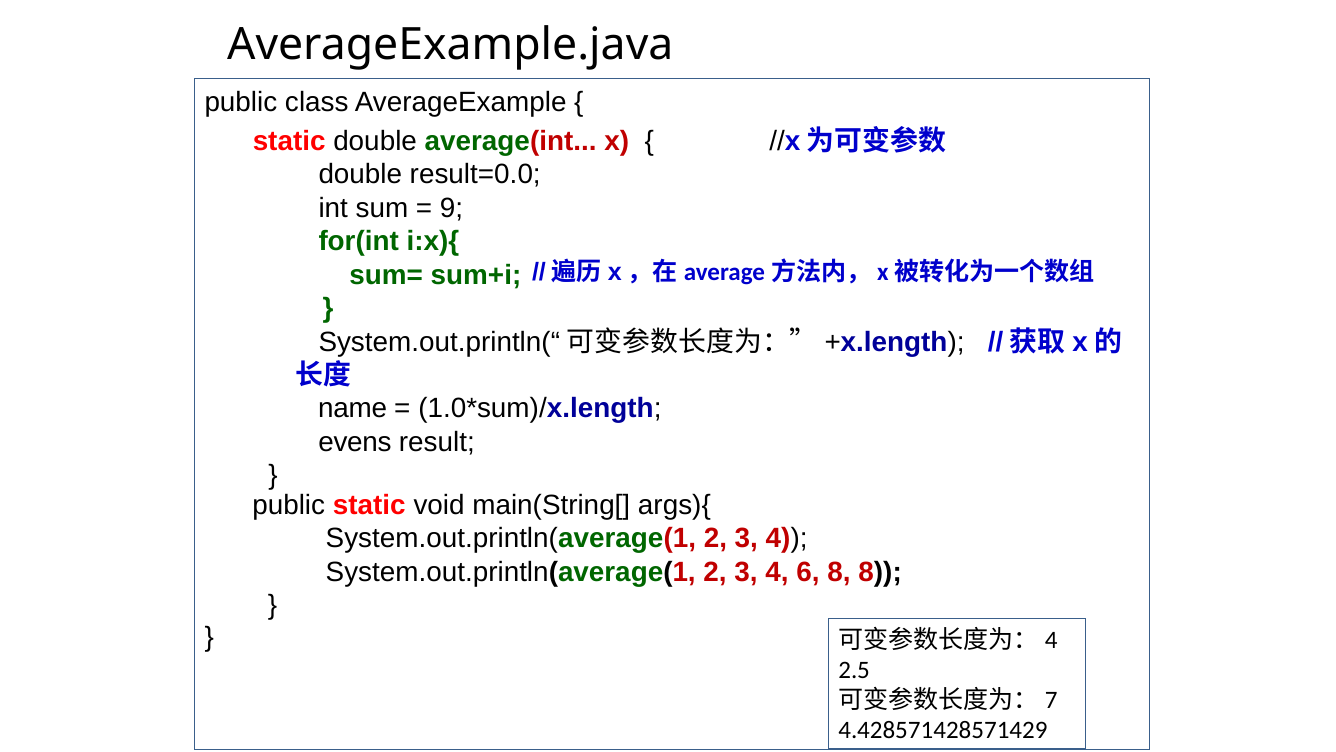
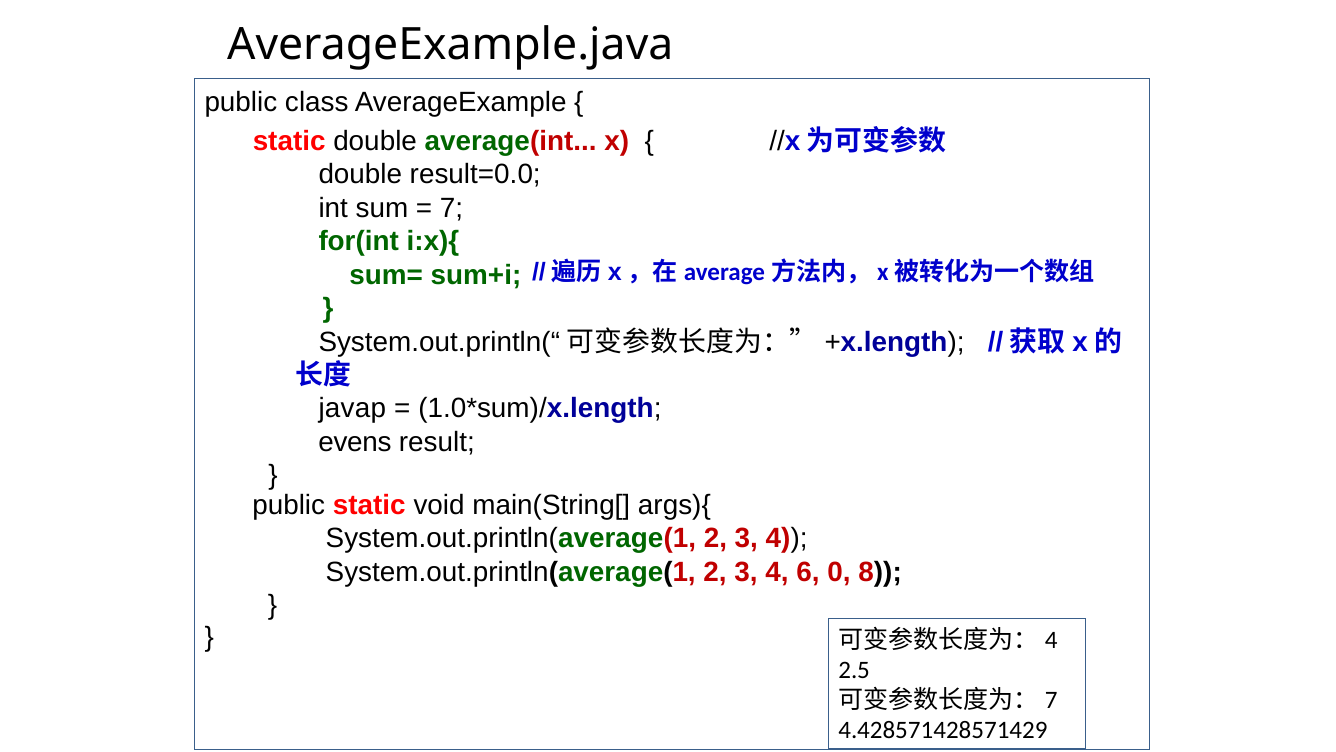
9: 9 -> 7
name: name -> javap
6 8: 8 -> 0
